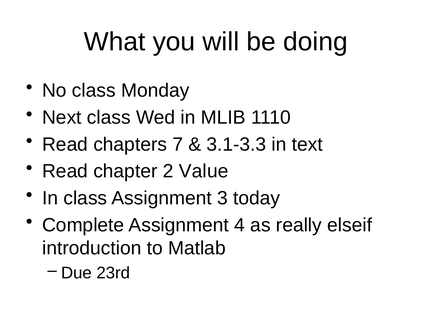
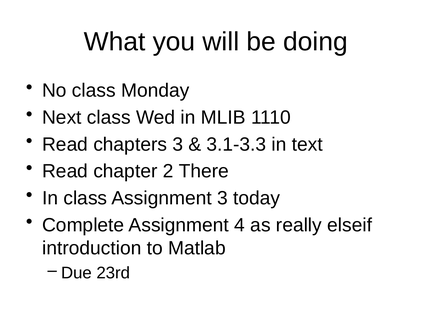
chapters 7: 7 -> 3
Value: Value -> There
